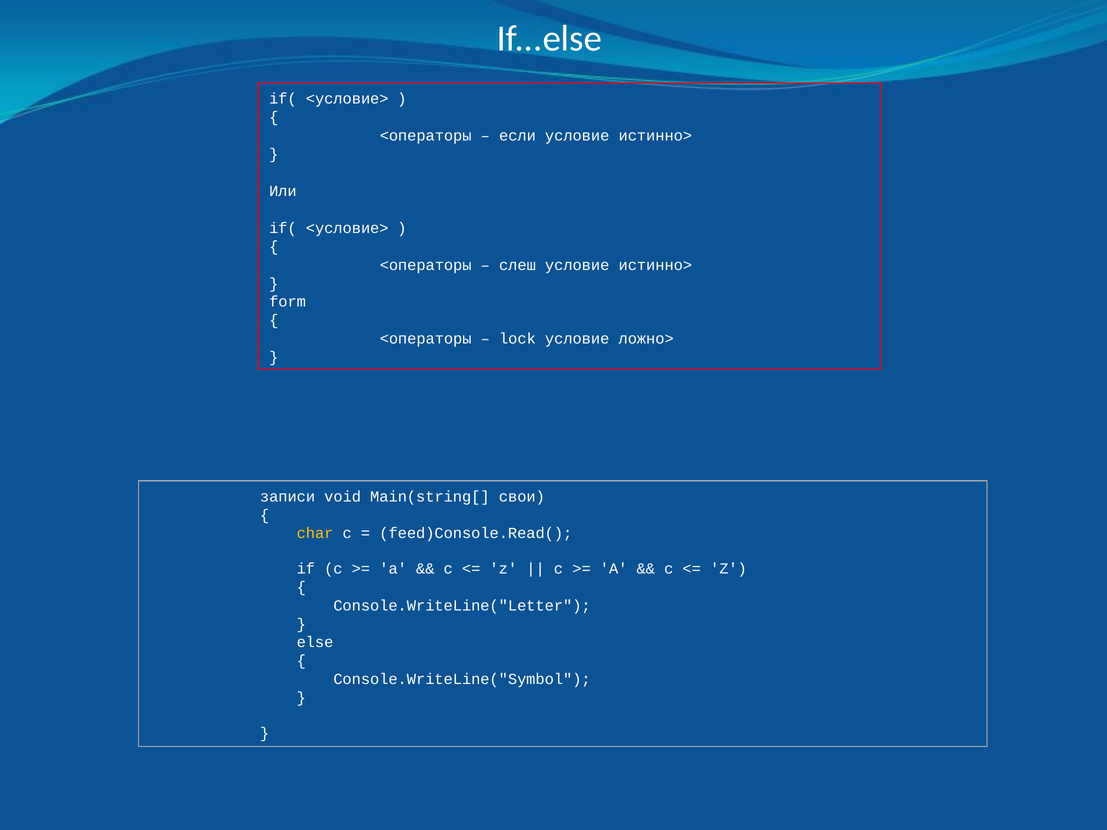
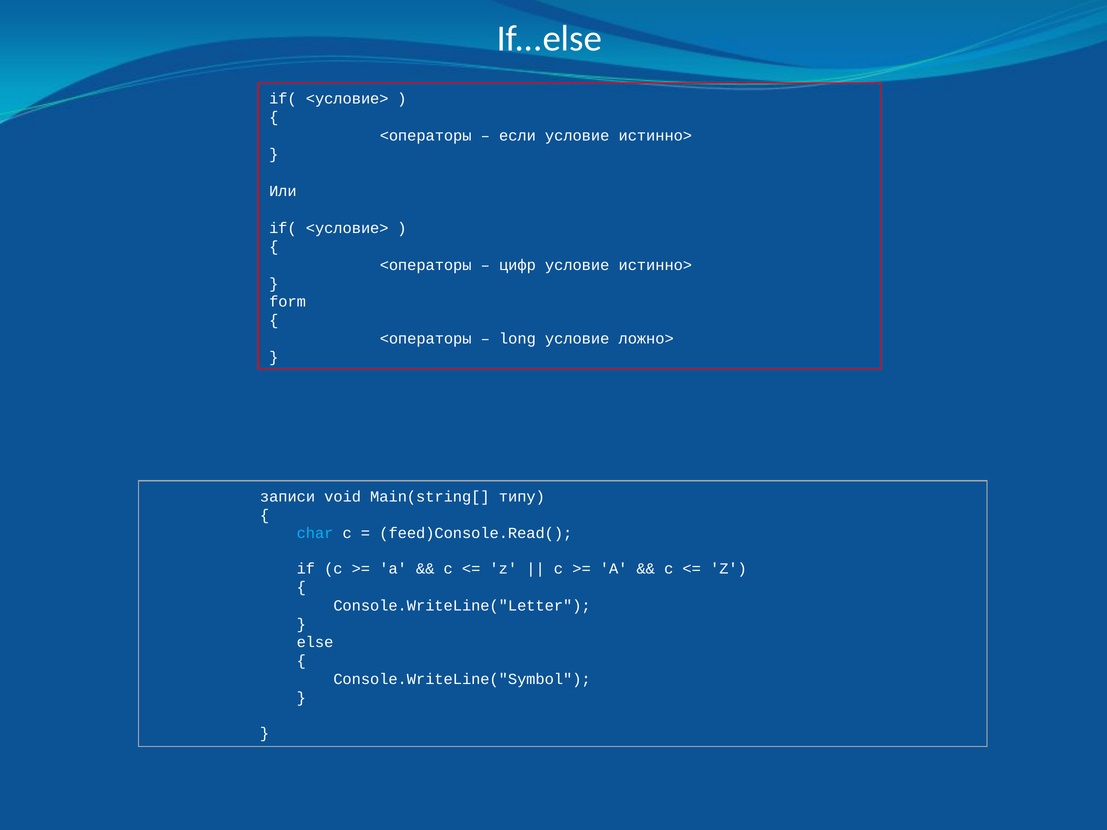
слеш: слеш -> цифр
lock: lock -> long
свои: свои -> типу
char colour: yellow -> light blue
